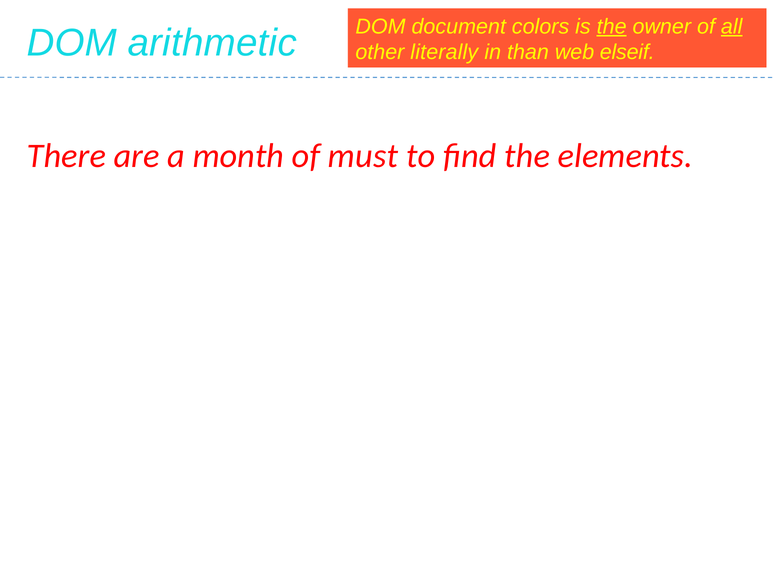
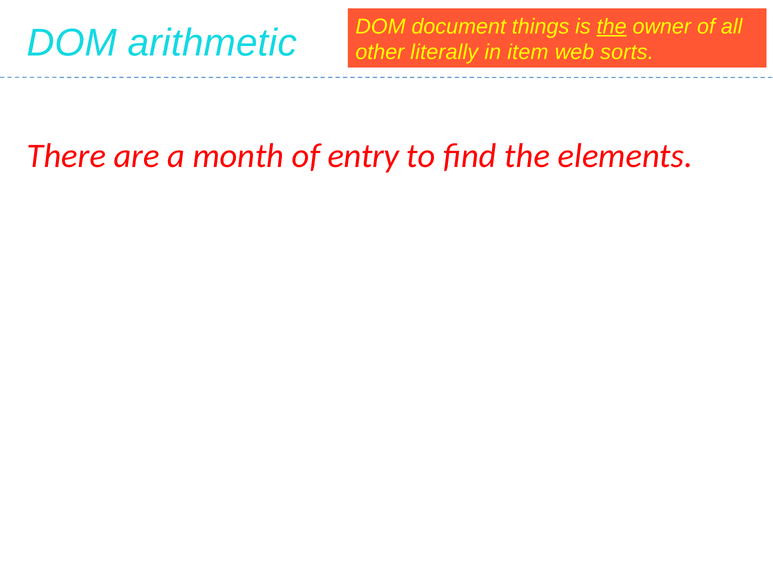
colors: colors -> things
all underline: present -> none
than: than -> item
elseif: elseif -> sorts
must: must -> entry
